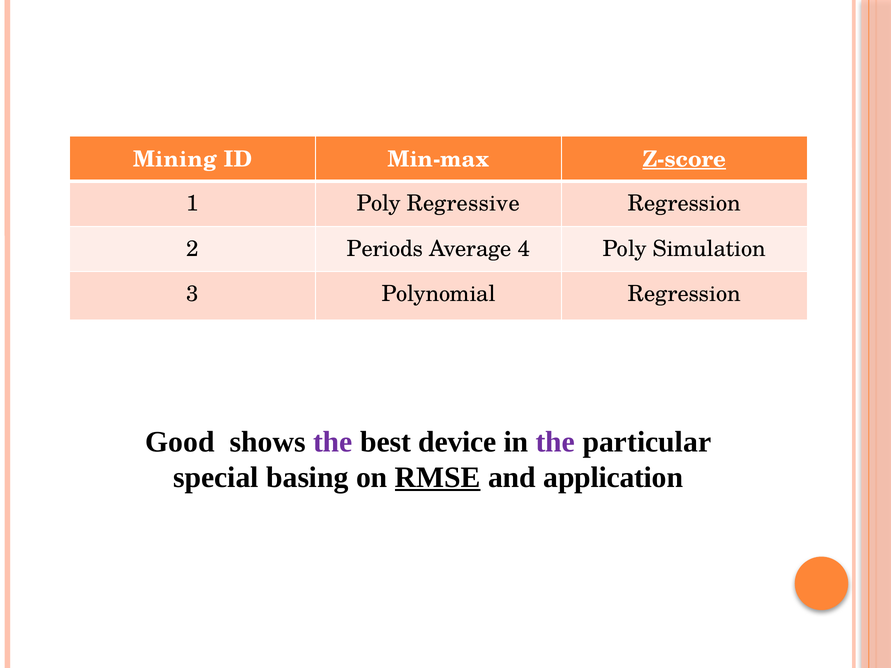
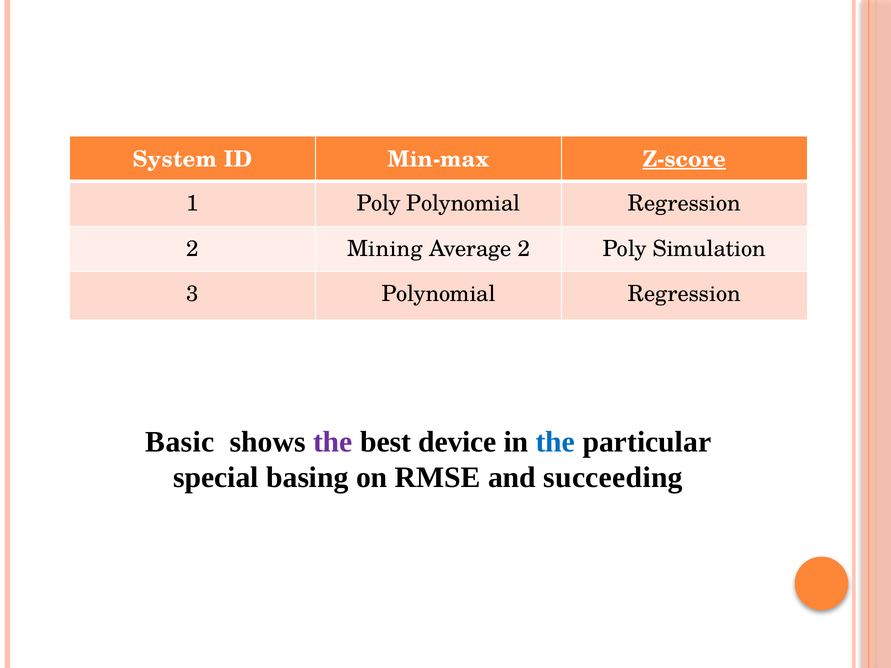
Mining: Mining -> System
Poly Regressive: Regressive -> Polynomial
Periods: Periods -> Mining
Average 4: 4 -> 2
Good: Good -> Basic
the at (555, 442) colour: purple -> blue
RMSE underline: present -> none
application: application -> succeeding
